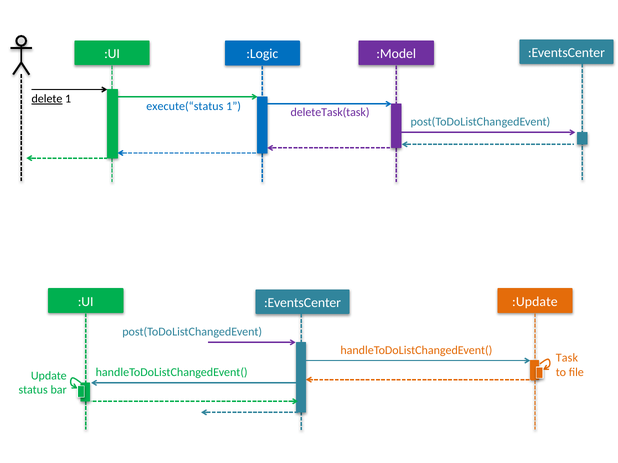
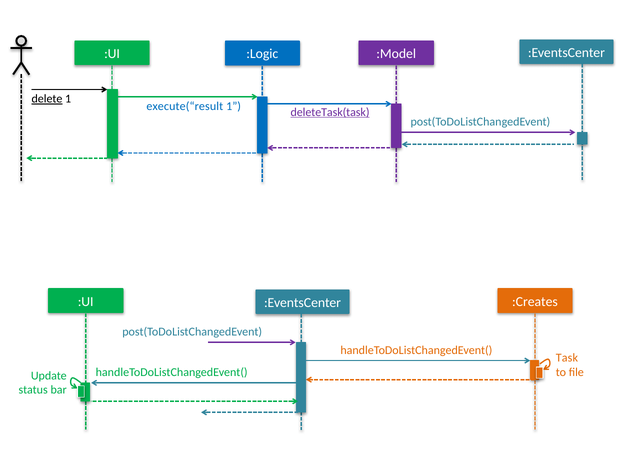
execute(“status: execute(“status -> execute(“result
deleteTask(task underline: none -> present
:Update: :Update -> :Creates
